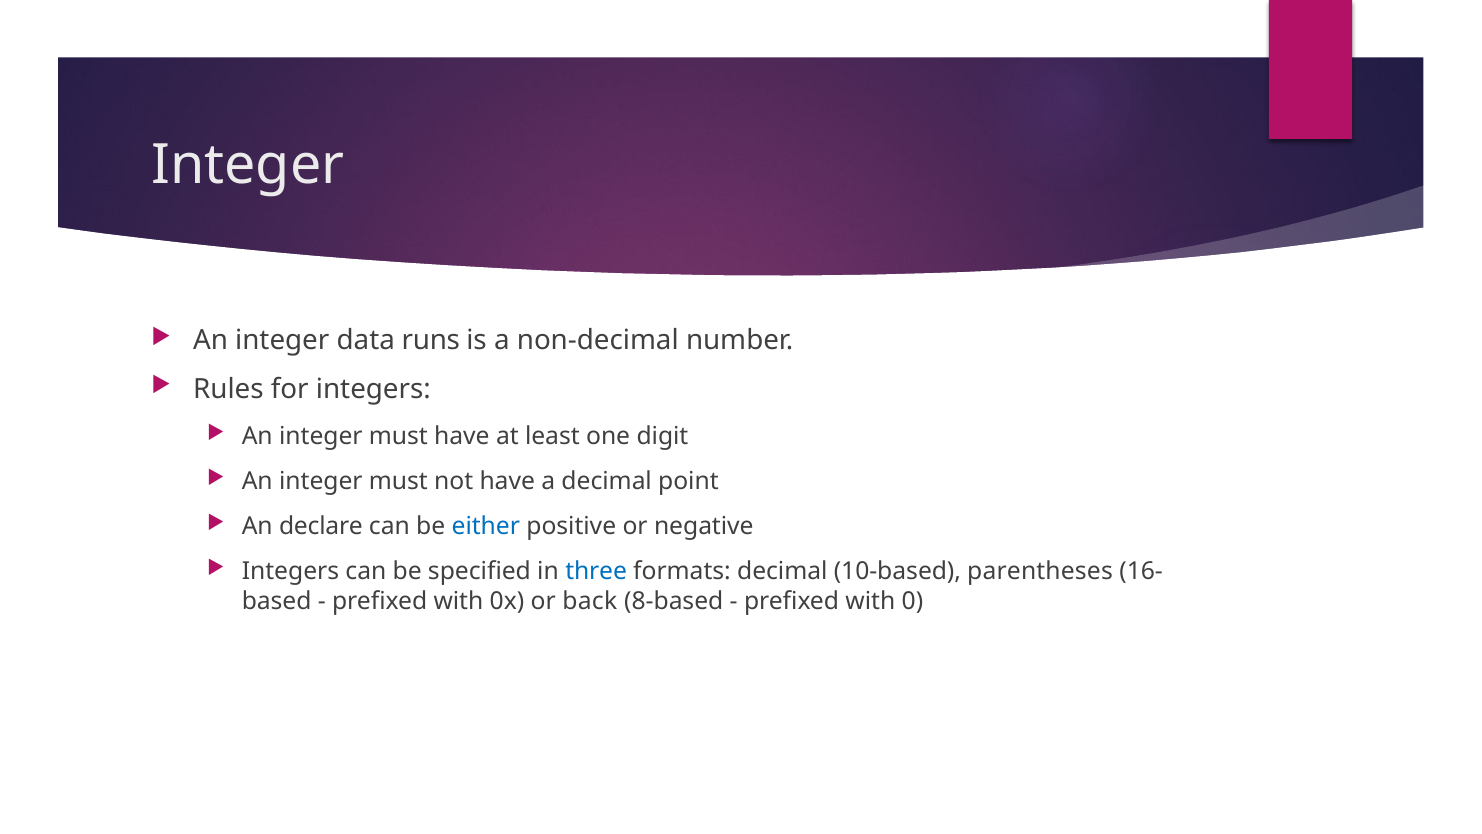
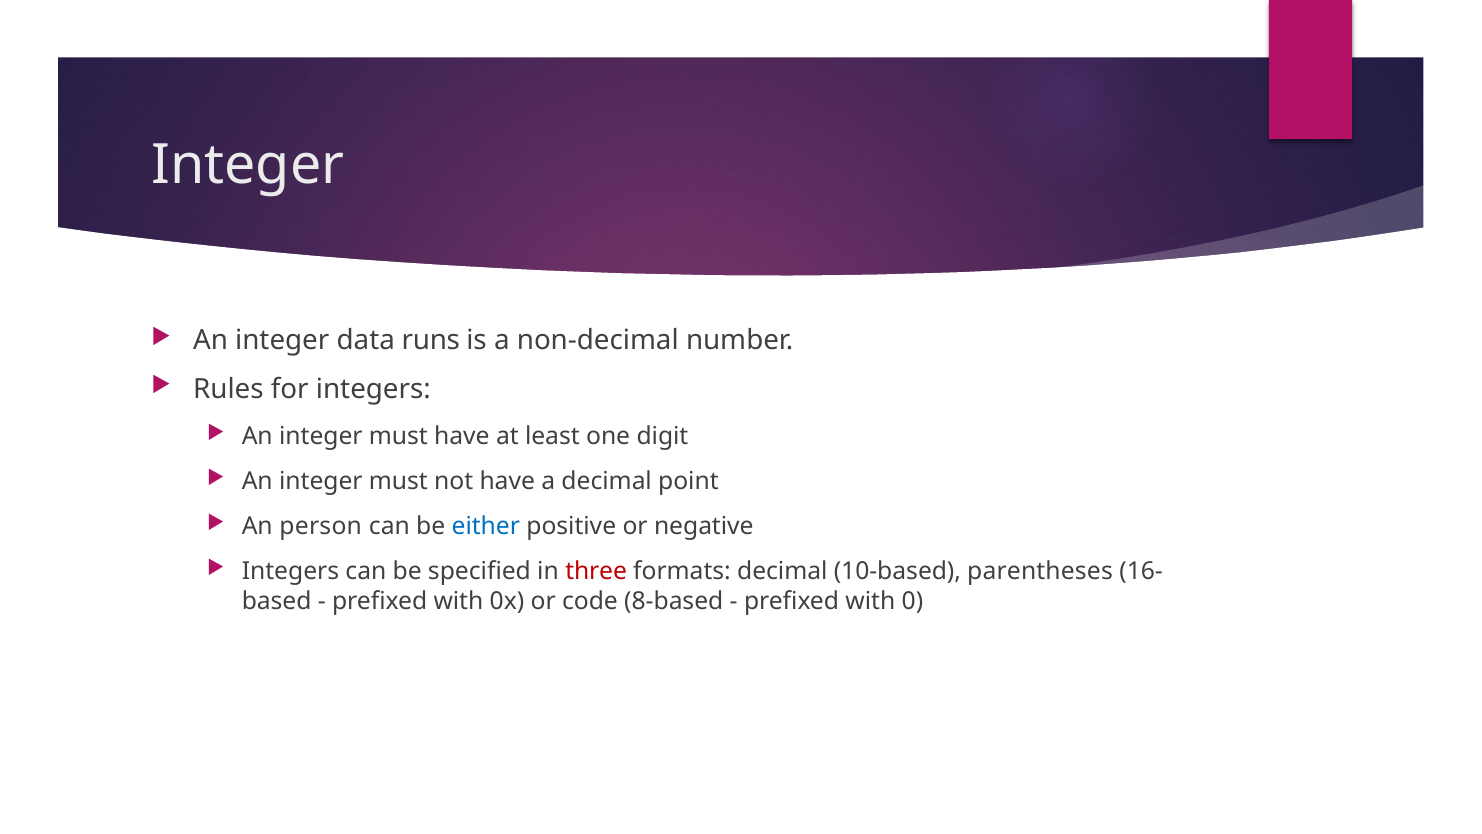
declare: declare -> person
three colour: blue -> red
back: back -> code
